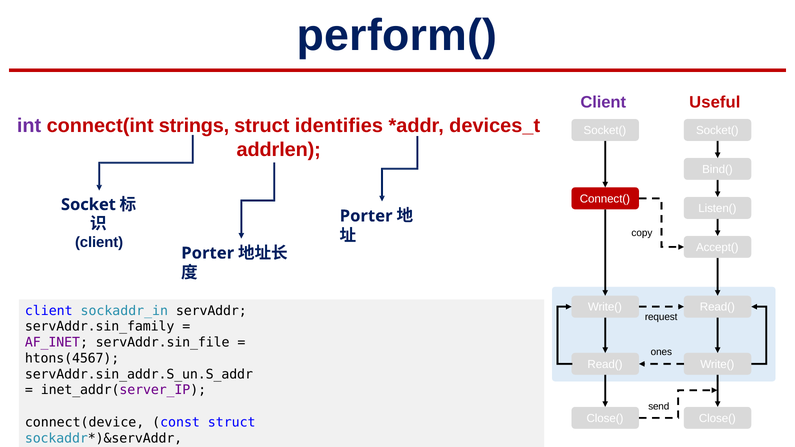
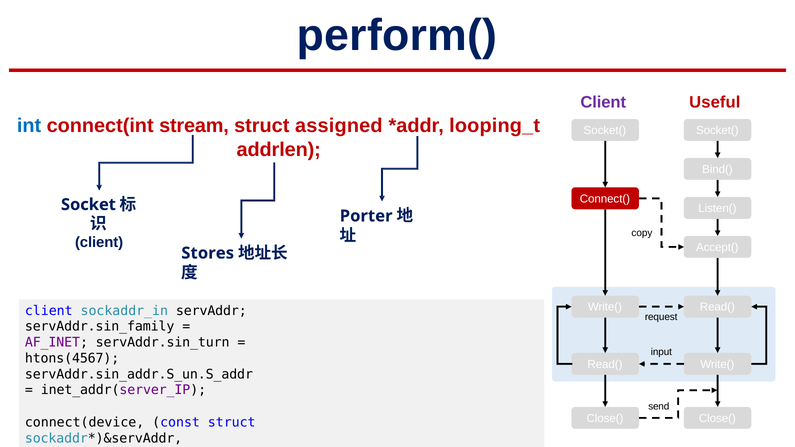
int colour: purple -> blue
strings: strings -> stream
identifies: identifies -> assigned
devices_t: devices_t -> looping_t
Porter at (208, 253): Porter -> Stores
servAddr.sin_file: servAddr.sin_file -> servAddr.sin_turn
ones: ones -> input
